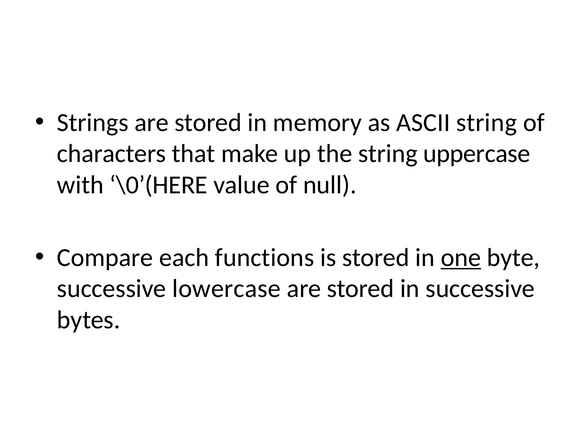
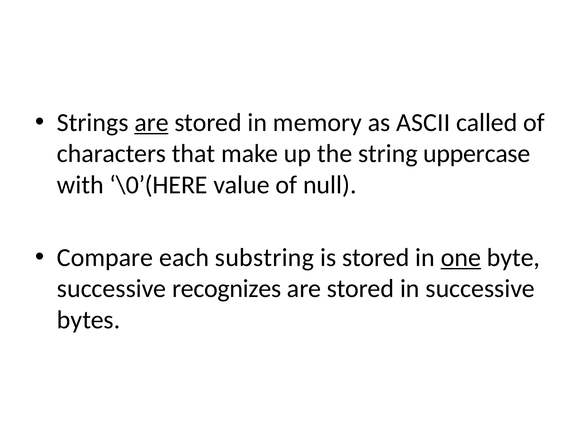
are at (152, 123) underline: none -> present
ASCII string: string -> called
functions: functions -> substring
lowercase: lowercase -> recognizes
